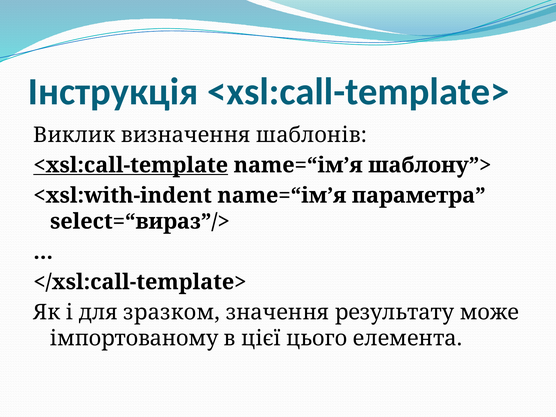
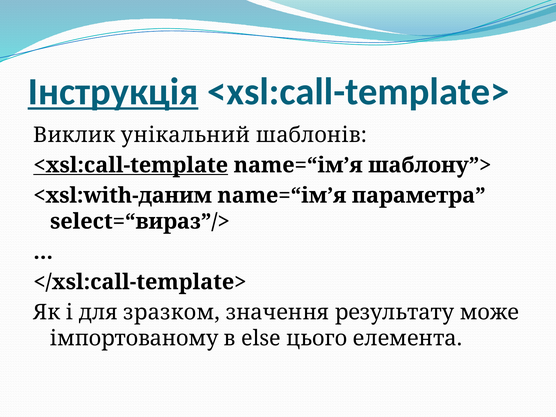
Інструкція underline: none -> present
визначення: визначення -> унікальний
<xsl:with-indent: <xsl:with-indent -> <xsl:with-даним
цієї: цієї -> else
